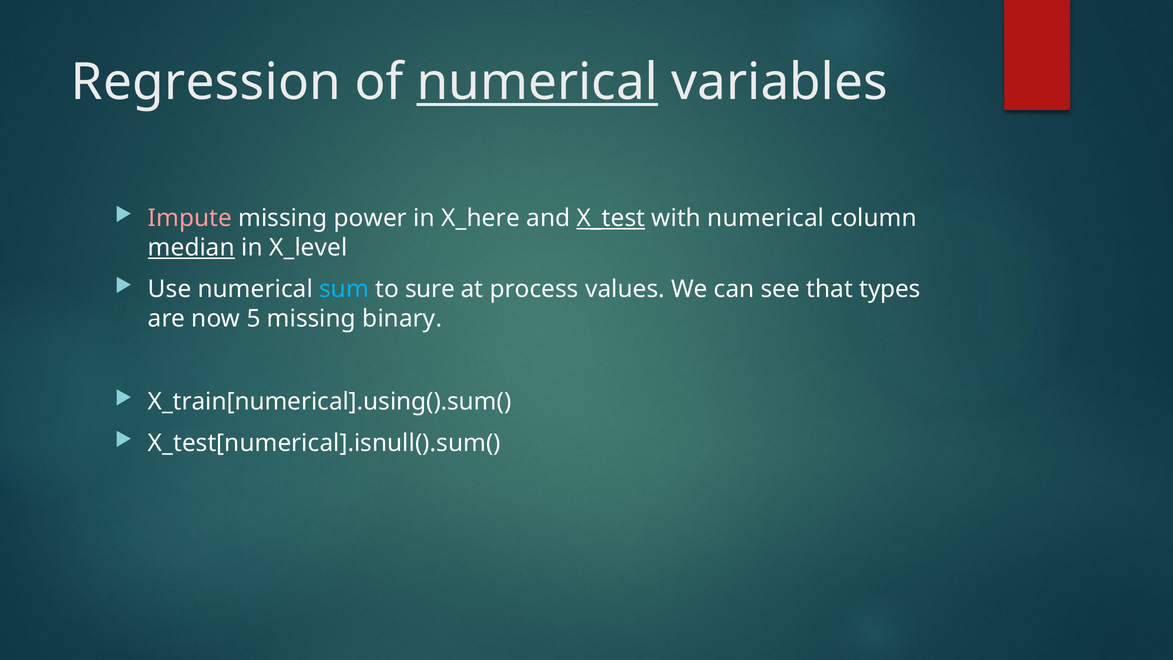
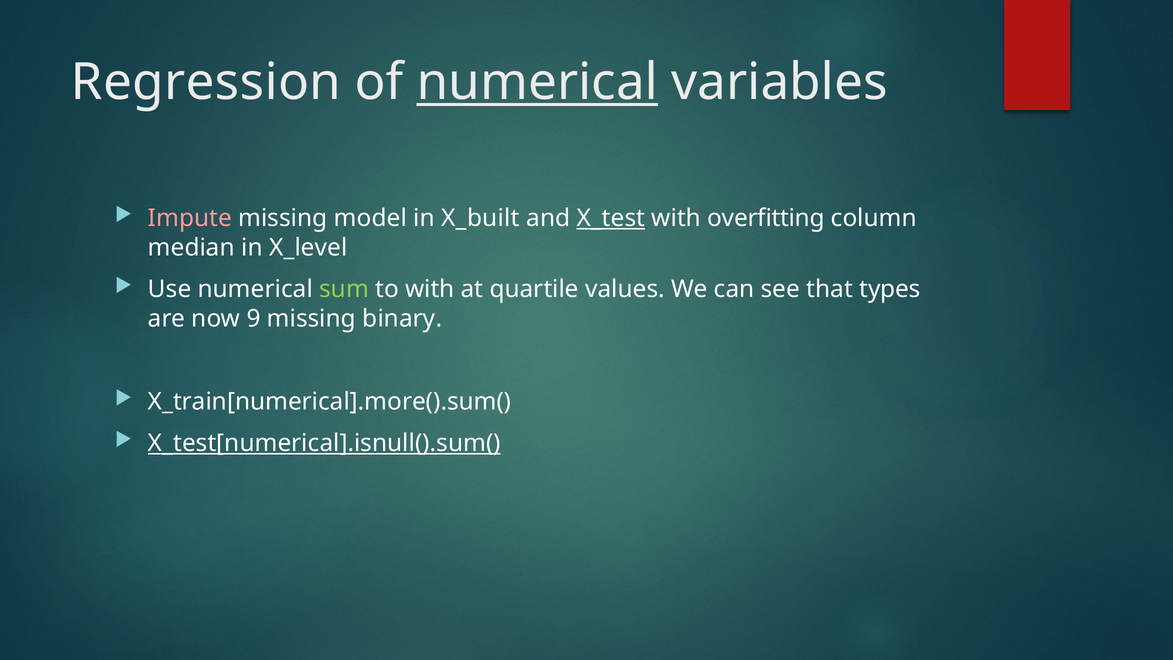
power: power -> model
X_here: X_here -> X_built
with numerical: numerical -> overfitting
median underline: present -> none
sum colour: light blue -> light green
to sure: sure -> with
process: process -> quartile
5: 5 -> 9
X_train[numerical].using().sum(: X_train[numerical].using().sum( -> X_train[numerical].more().sum(
X_test[numerical].isnull().sum( underline: none -> present
